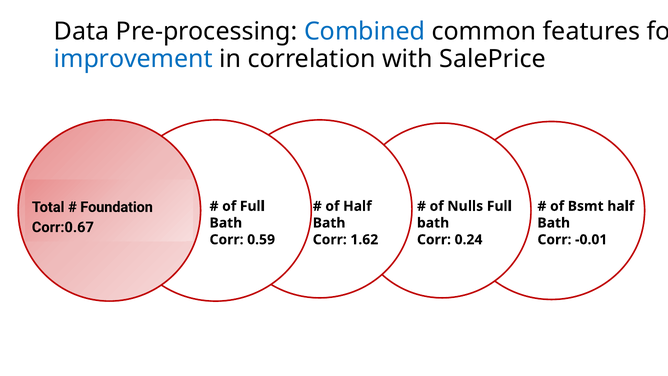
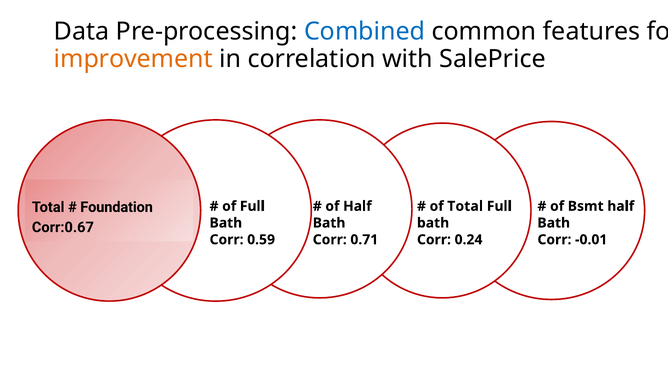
improvement colour: blue -> orange
of Nulls: Nulls -> Total
1.62: 1.62 -> 0.71
